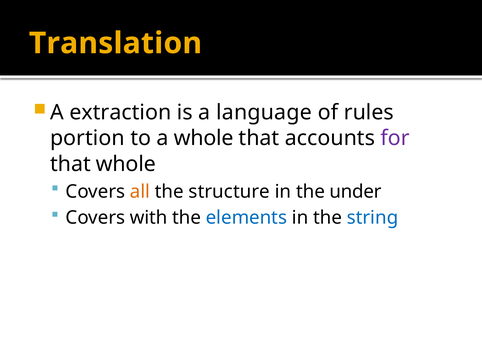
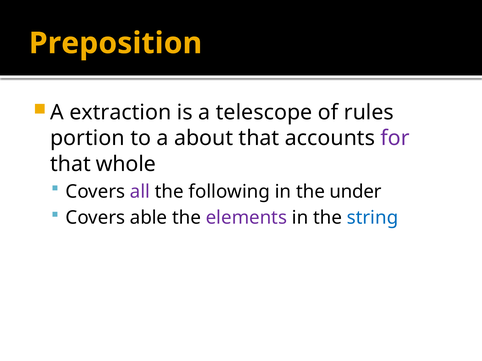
Translation: Translation -> Preposition
language: language -> telescope
a whole: whole -> about
all colour: orange -> purple
structure: structure -> following
with: with -> able
elements colour: blue -> purple
